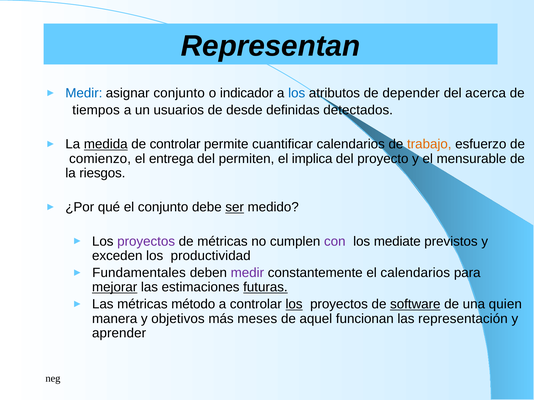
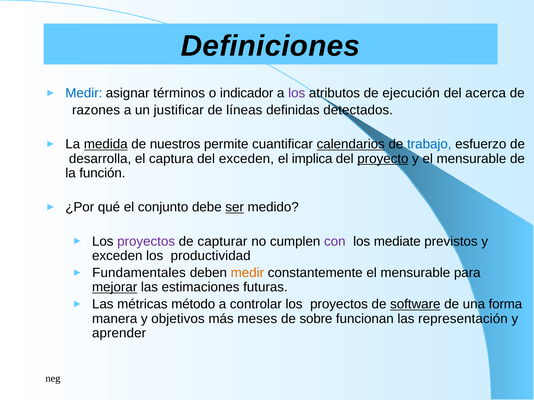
Representan: Representan -> Definiciones
asignar conjunto: conjunto -> términos
los at (297, 93) colour: blue -> purple
depender: depender -> ejecución
tiempos: tiempos -> razones
usuarios: usuarios -> justificar
desde: desde -> líneas
de controlar: controlar -> nuestros
calendarios at (351, 144) underline: none -> present
trabajo colour: orange -> blue
comienzo: comienzo -> desarrolla
entrega: entrega -> captura
del permiten: permiten -> exceden
proyecto underline: none -> present
riesgos: riesgos -> función
de métricas: métricas -> capturar
medir at (247, 273) colour: purple -> orange
constantemente el calendarios: calendarios -> mensurable
futuras underline: present -> none
los at (294, 305) underline: present -> none
quien: quien -> forma
aquel: aquel -> sobre
